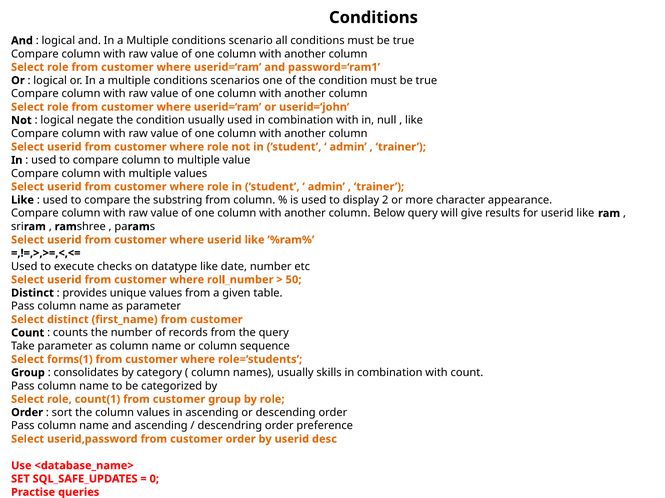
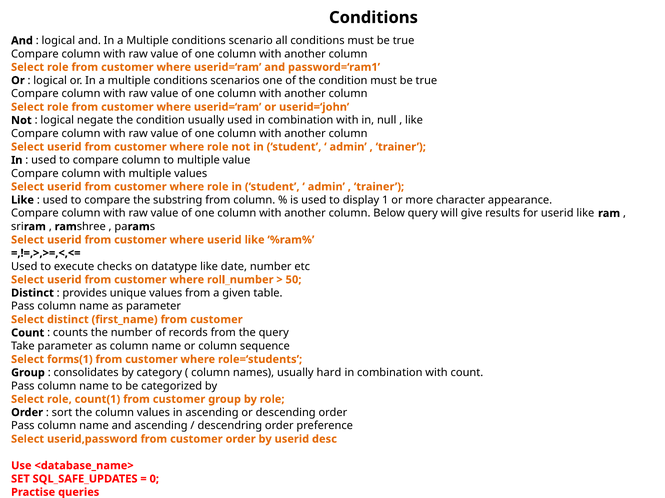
2: 2 -> 1
skills: skills -> hard
